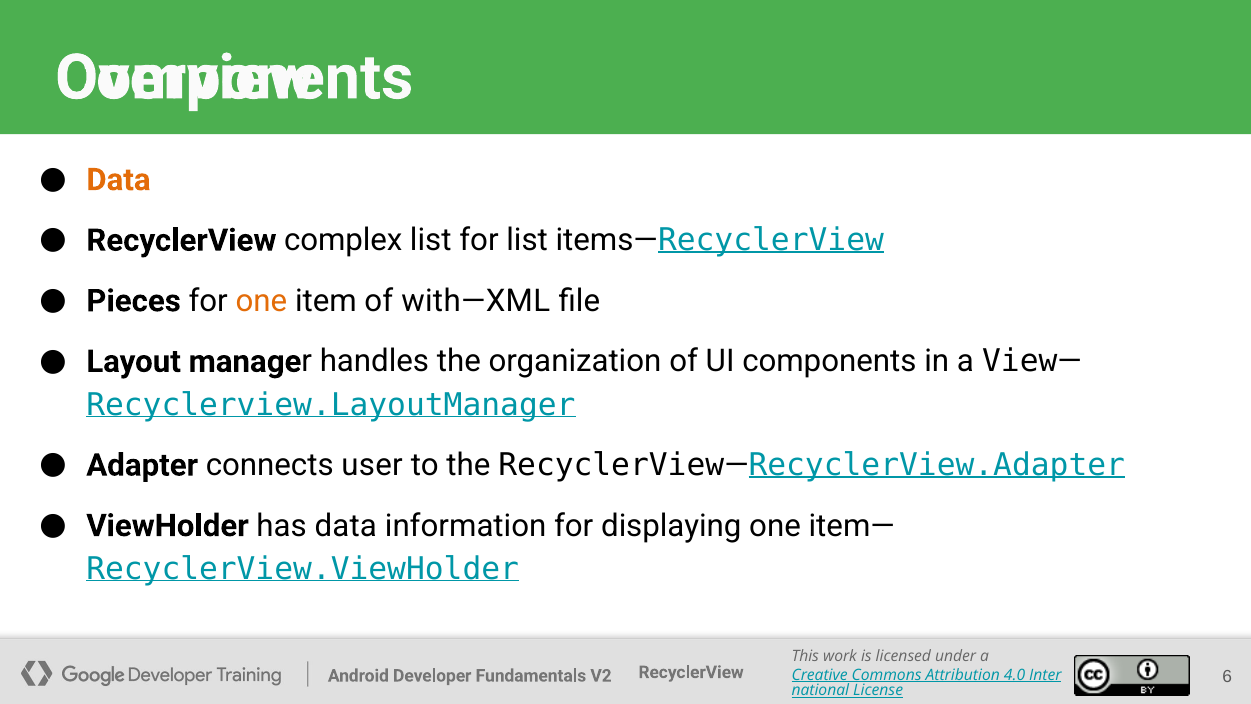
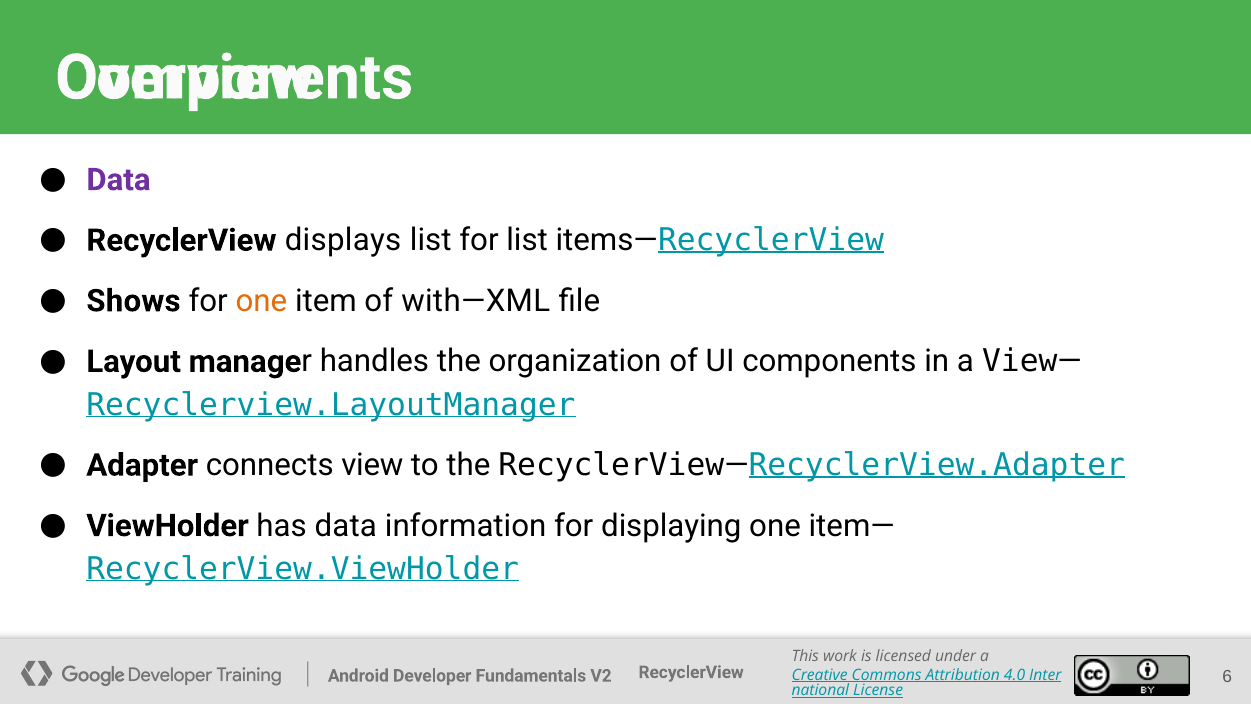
Data at (118, 180) colour: orange -> purple
complex: complex -> displays
Pieces: Pieces -> Shows
user: user -> view
